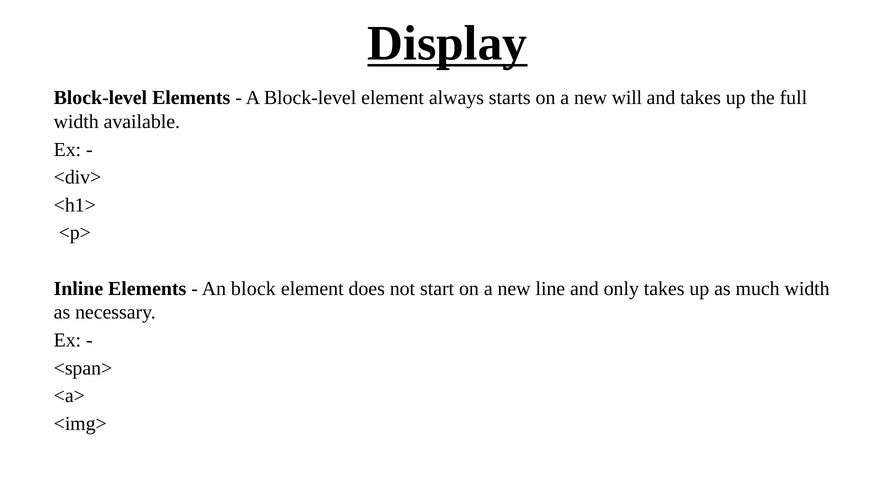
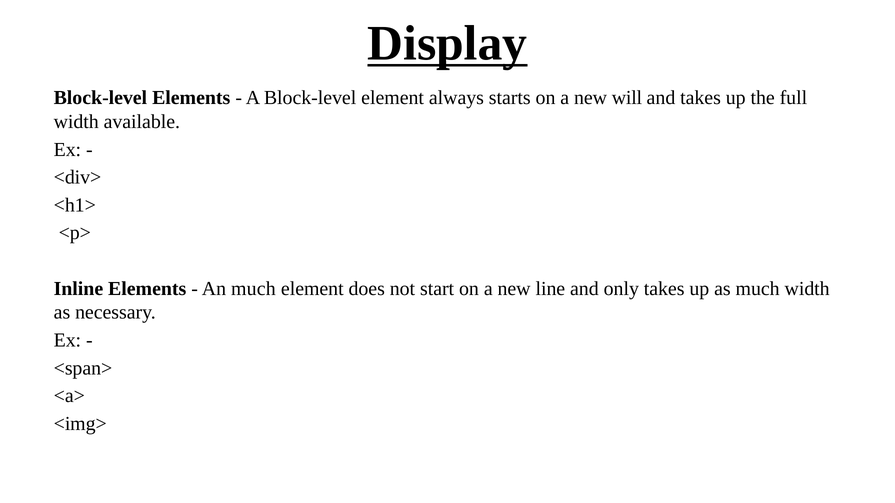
An block: block -> much
